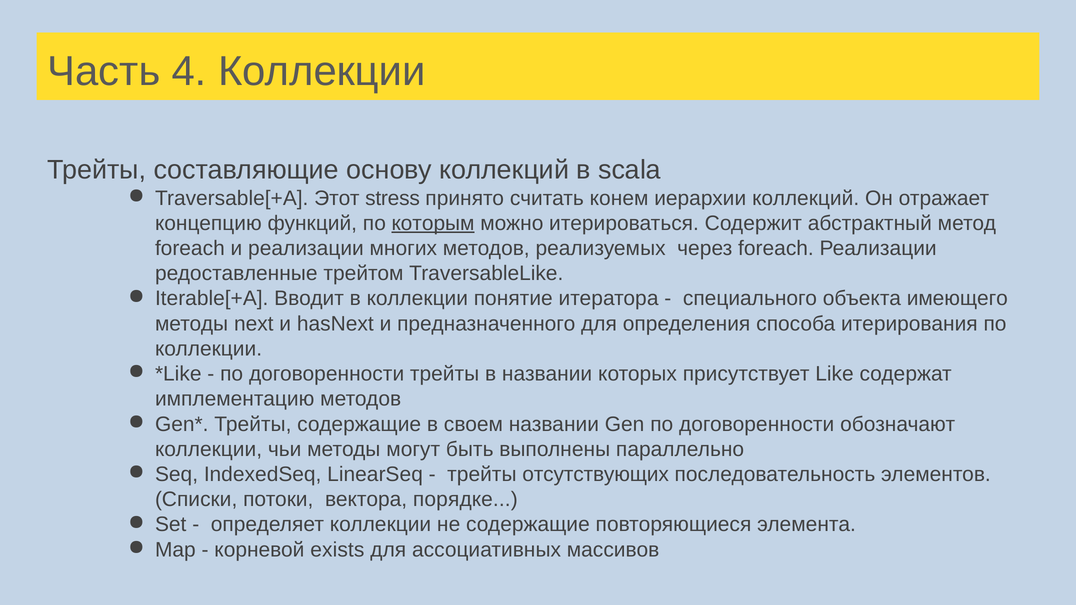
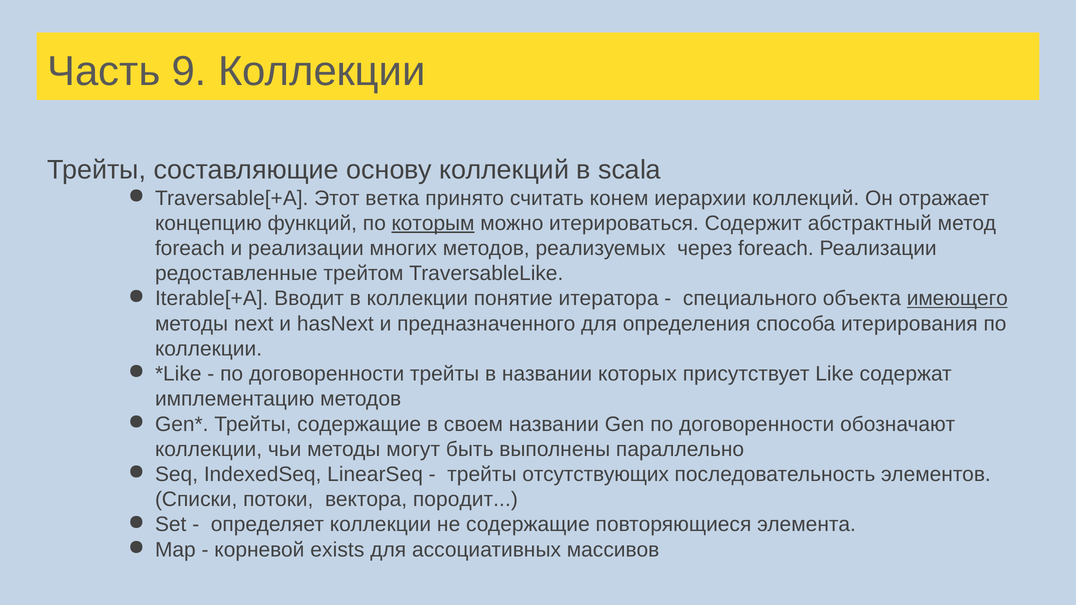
4: 4 -> 9
stress: stress -> ветка
имеющего underline: none -> present
порядке: порядке -> породит
